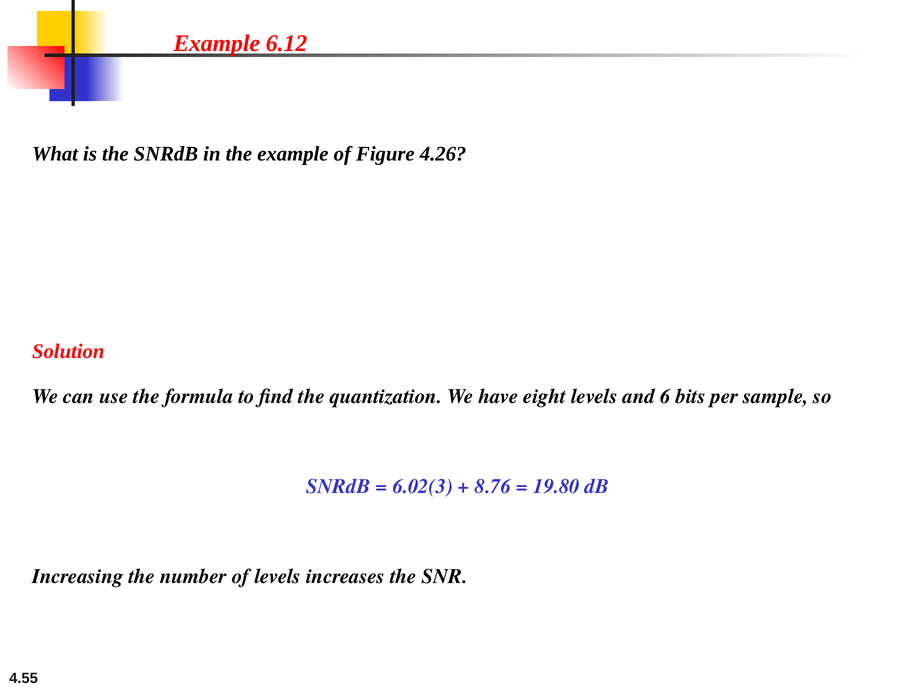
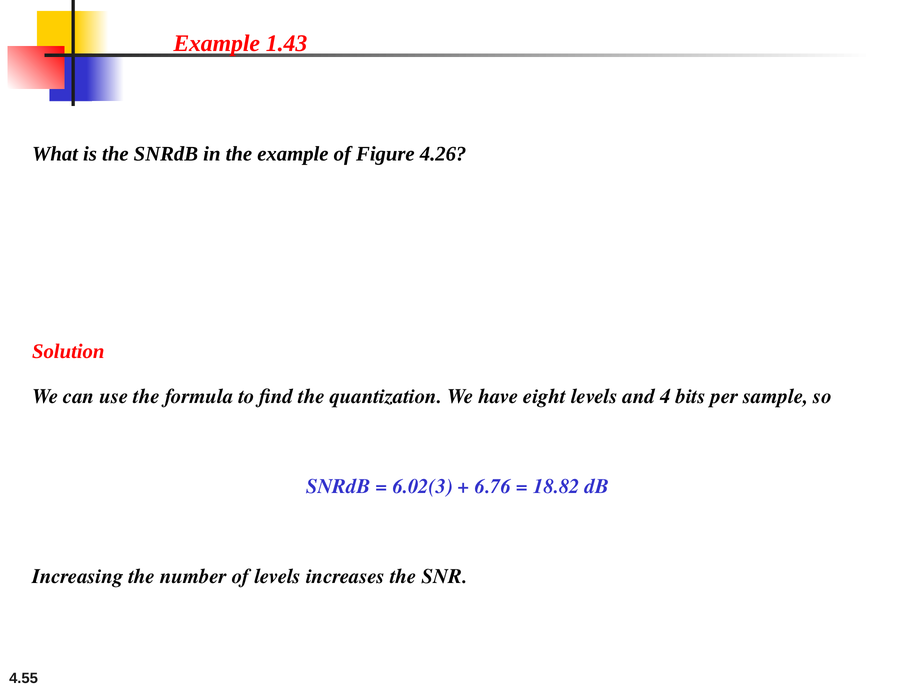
6.12: 6.12 -> 1.43
6: 6 -> 4
8.76: 8.76 -> 6.76
19.80: 19.80 -> 18.82
